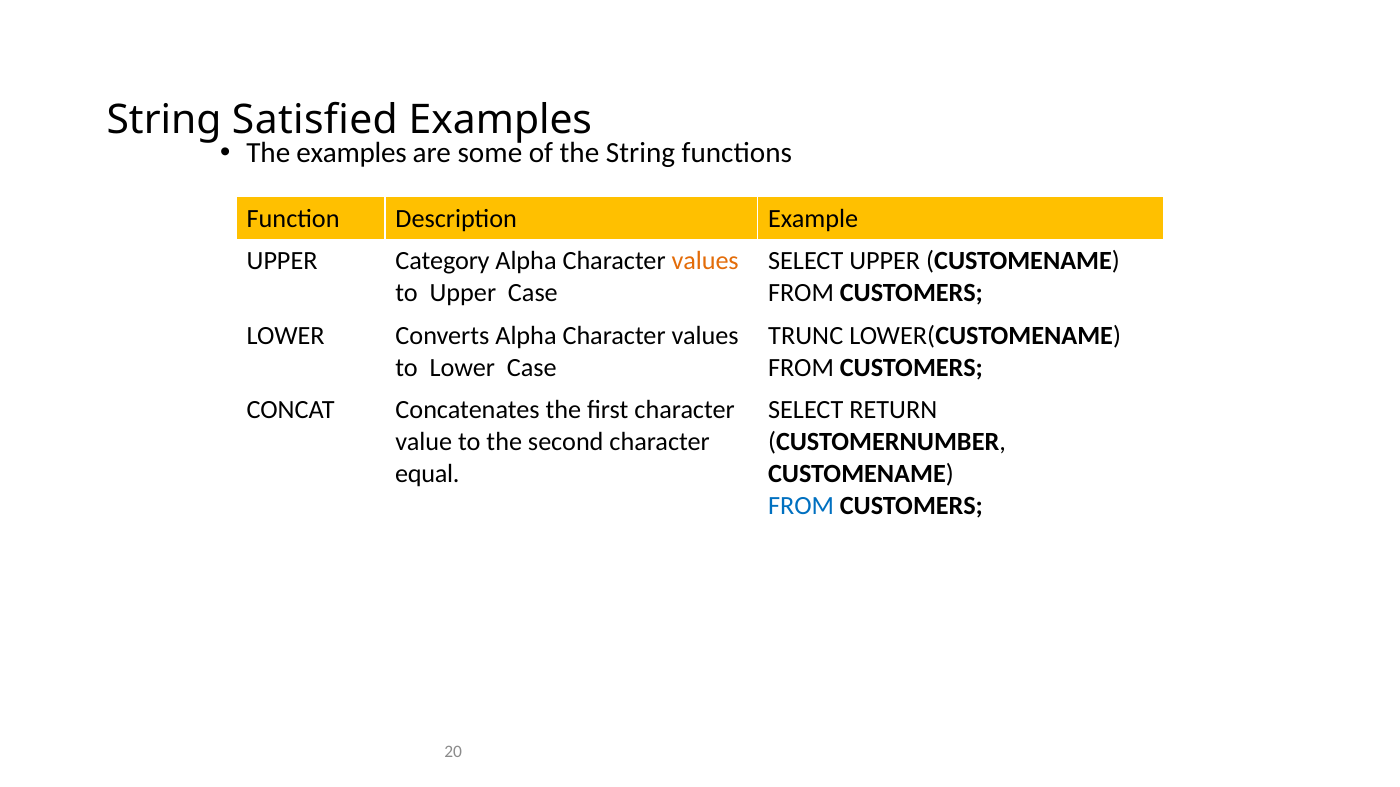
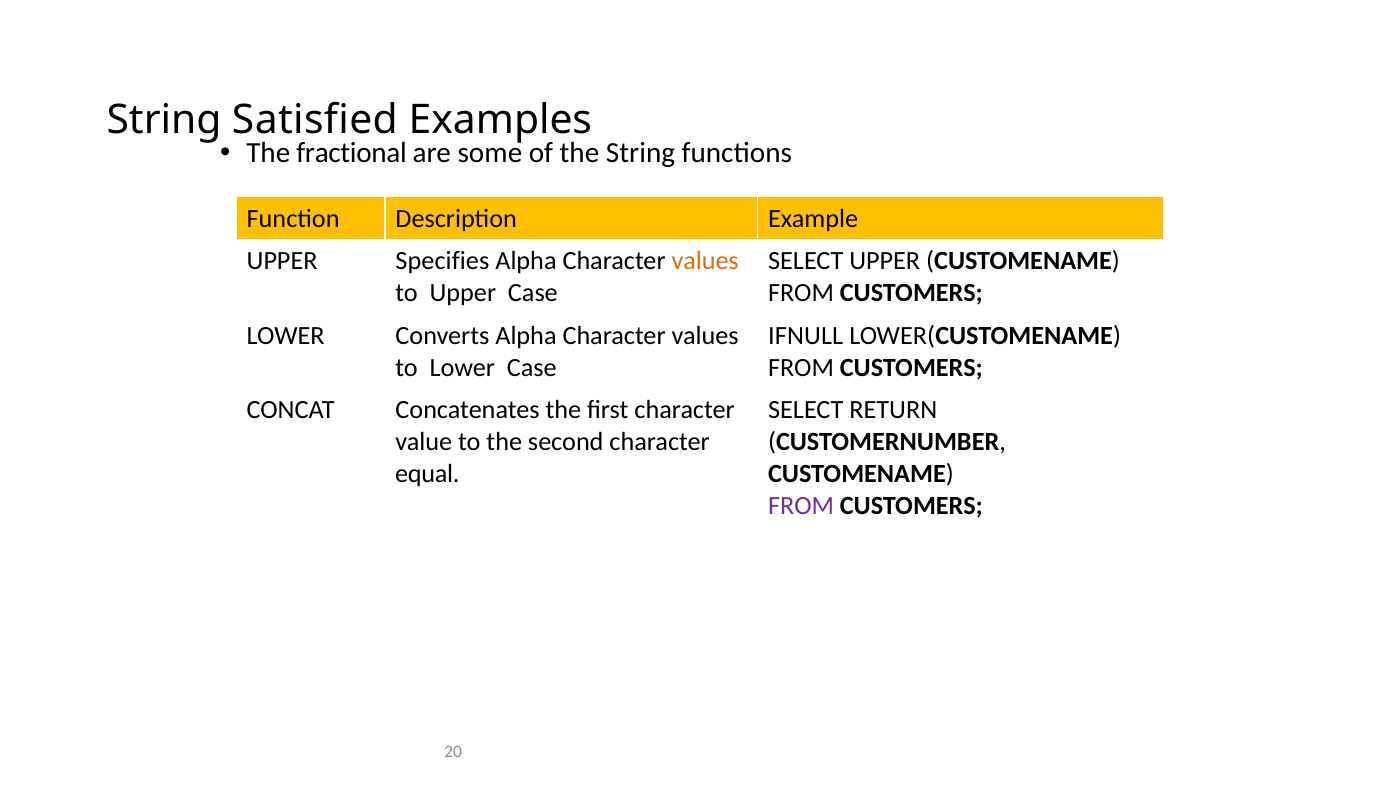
The examples: examples -> fractional
Category: Category -> Specifies
TRUNC: TRUNC -> IFNULL
FROM at (801, 506) colour: blue -> purple
